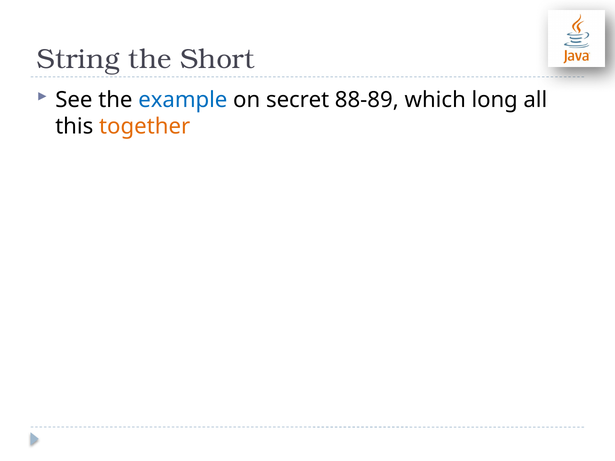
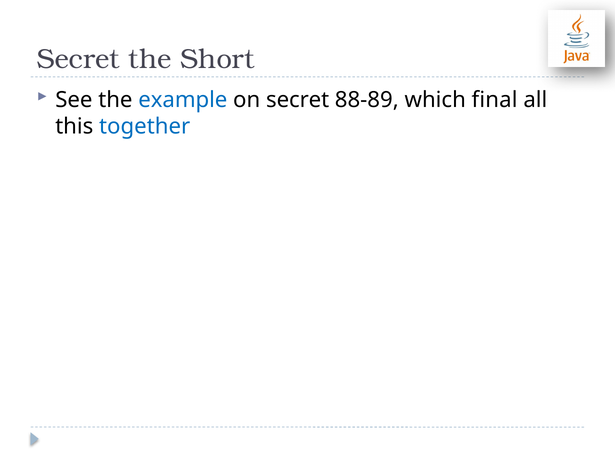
String at (78, 59): String -> Secret
long: long -> final
together colour: orange -> blue
